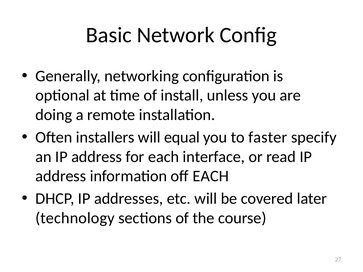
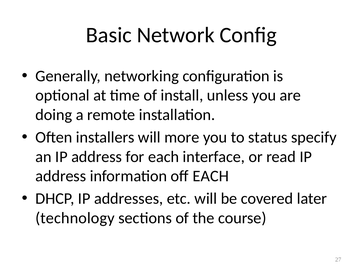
equal: equal -> more
faster: faster -> status
